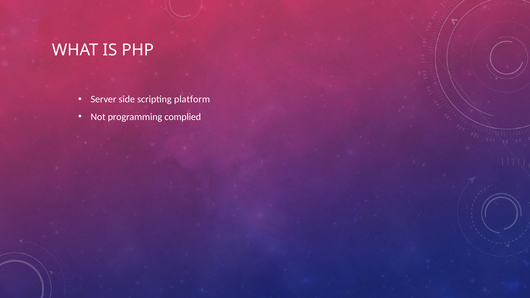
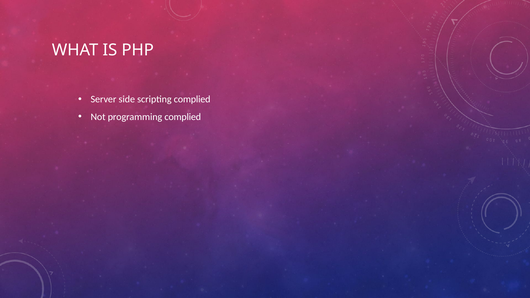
scripting platform: platform -> complied
